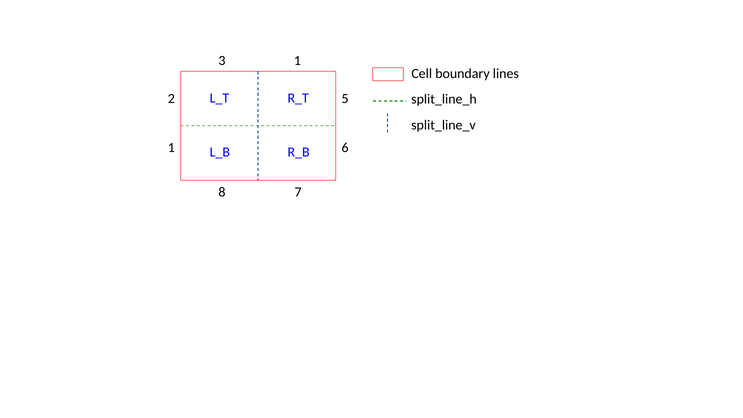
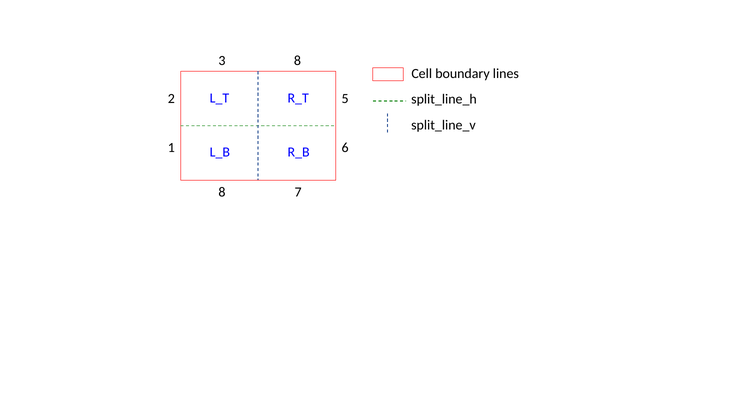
3 1: 1 -> 8
